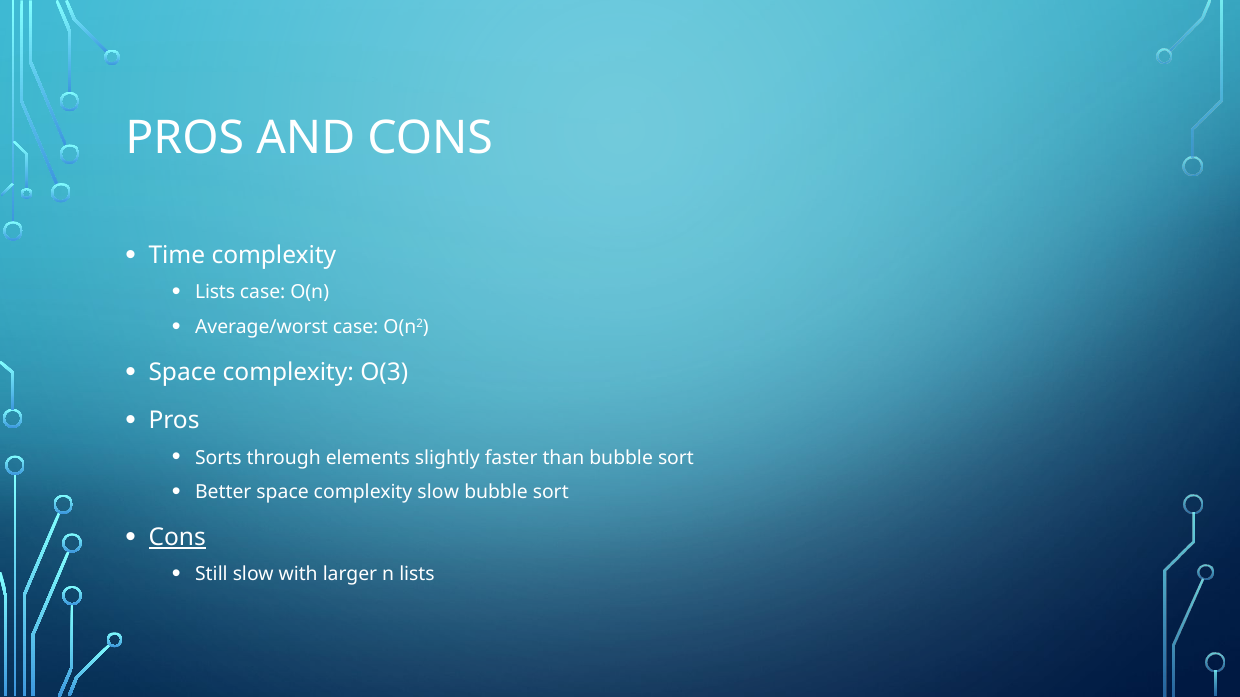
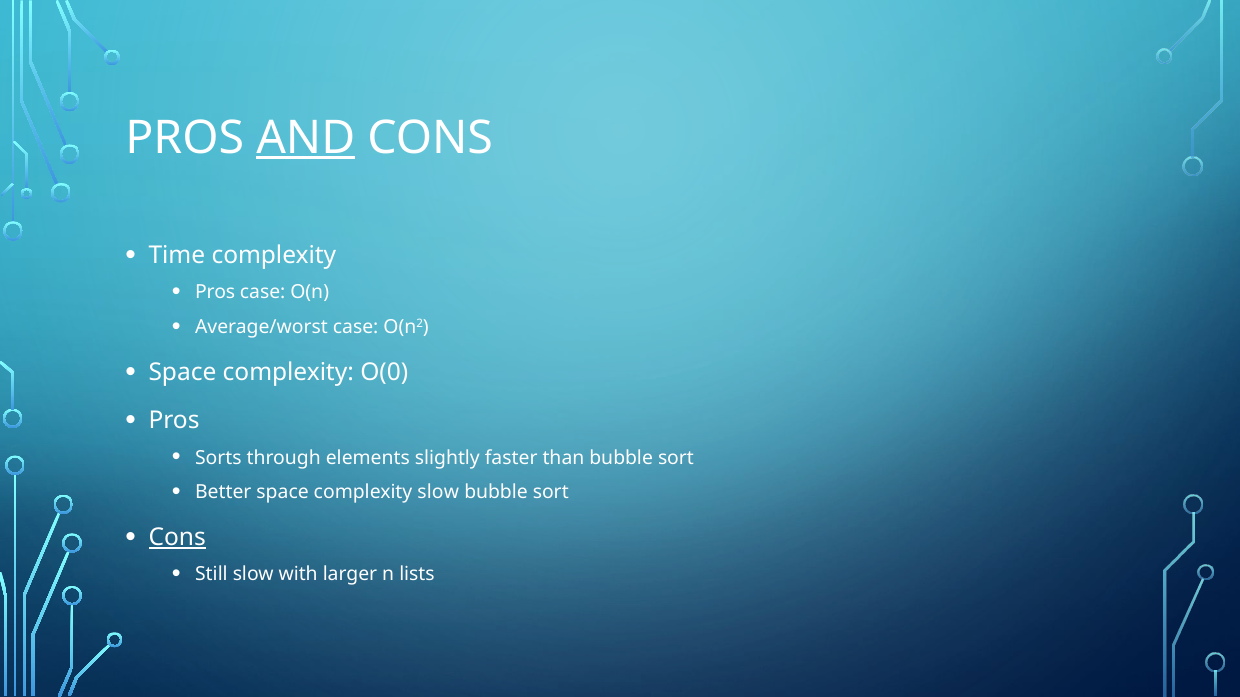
AND underline: none -> present
Lists at (215, 293): Lists -> Pros
O(3: O(3 -> O(0
